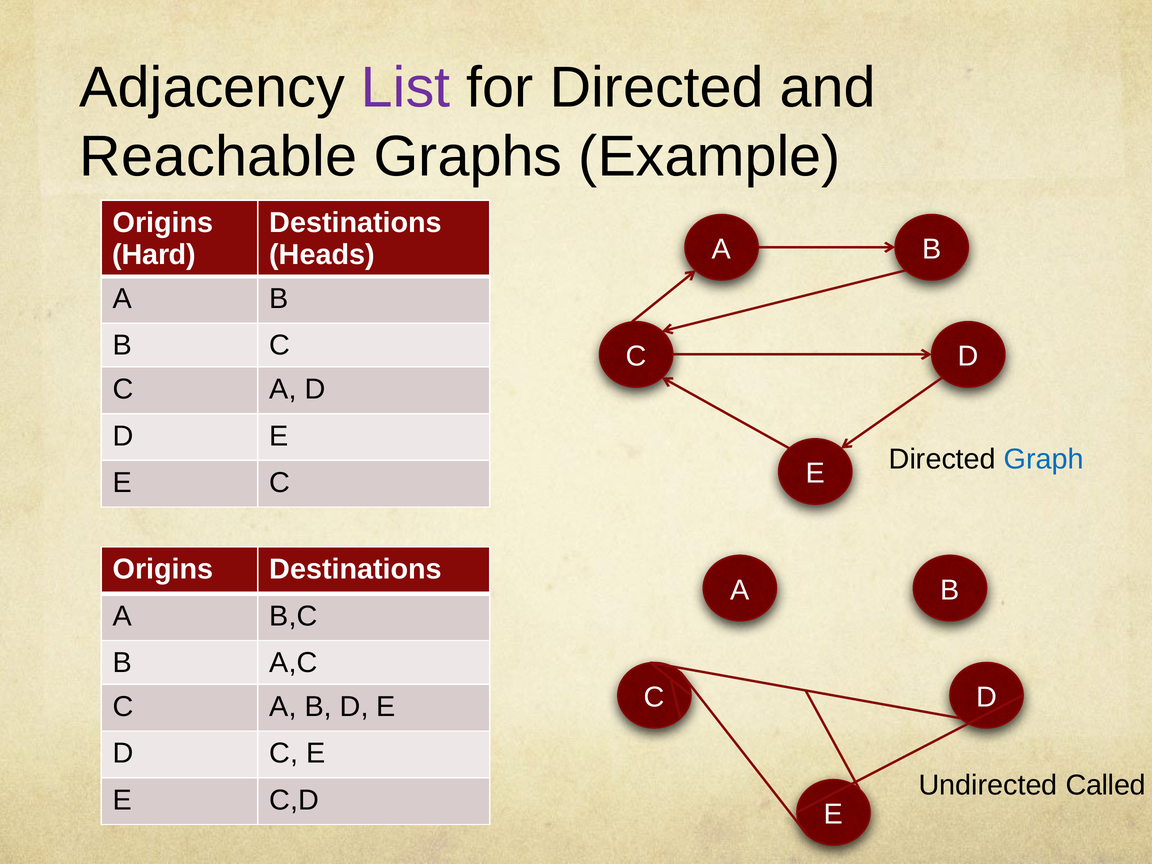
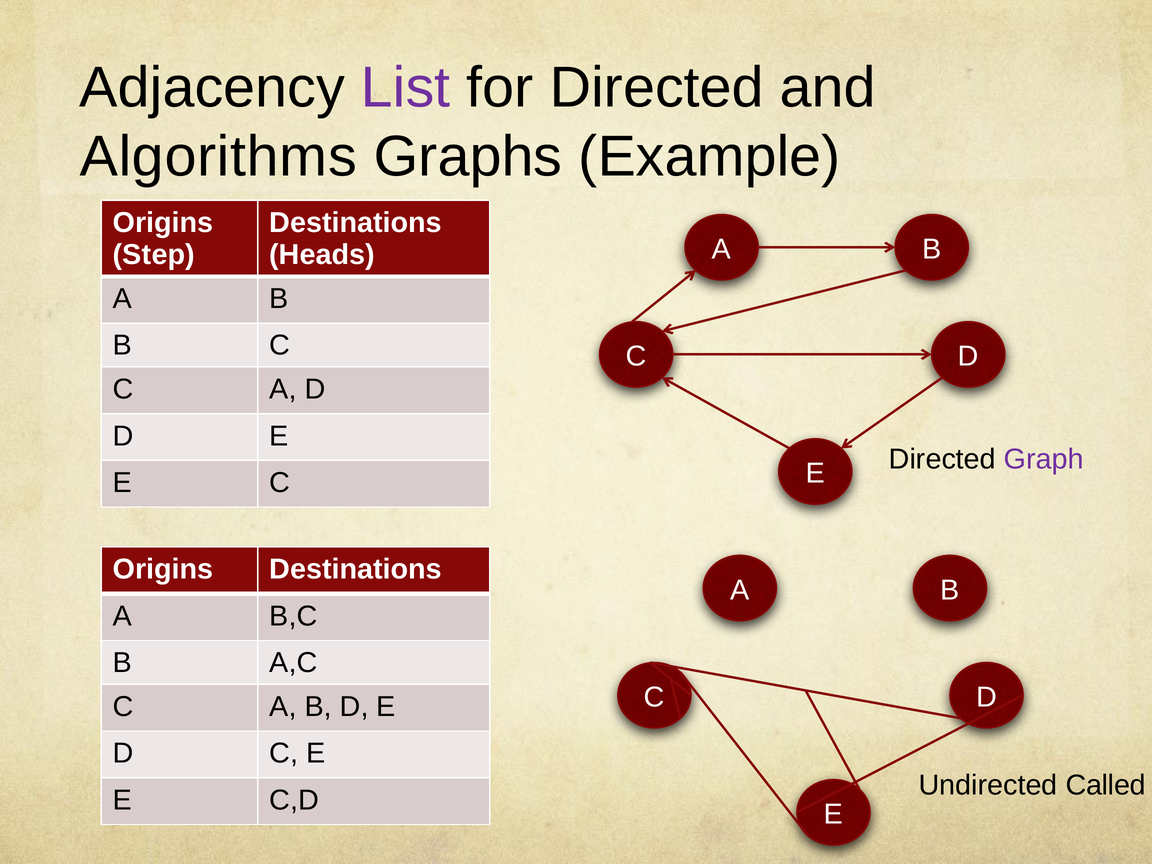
Reachable: Reachable -> Algorithms
Hard: Hard -> Step
Graph colour: blue -> purple
